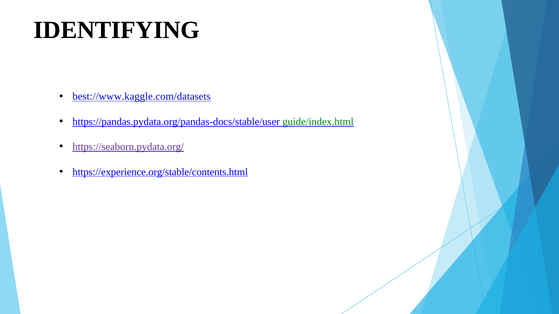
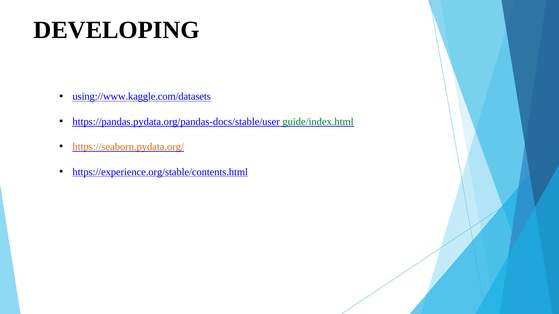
IDENTIFYING: IDENTIFYING -> DEVELOPING
best://www.kaggle.com/datasets: best://www.kaggle.com/datasets -> using://www.kaggle.com/datasets
https://seaborn.pydata.org/ colour: purple -> orange
